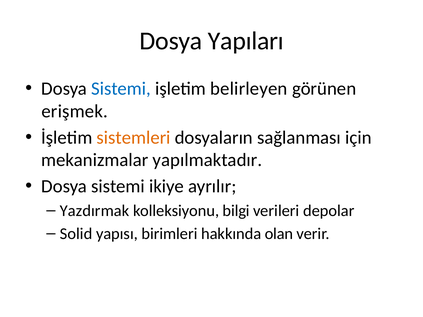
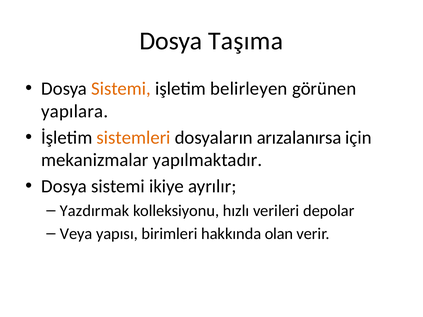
Yapıları: Yapıları -> Taşıma
Sistemi at (121, 89) colour: blue -> orange
erişmek: erişmek -> yapılara
sağlanması: sağlanması -> arızalanırsa
bilgi: bilgi -> hızlı
Solid: Solid -> Veya
